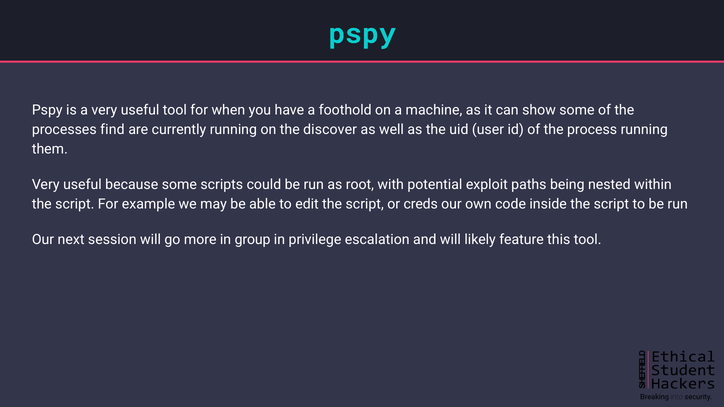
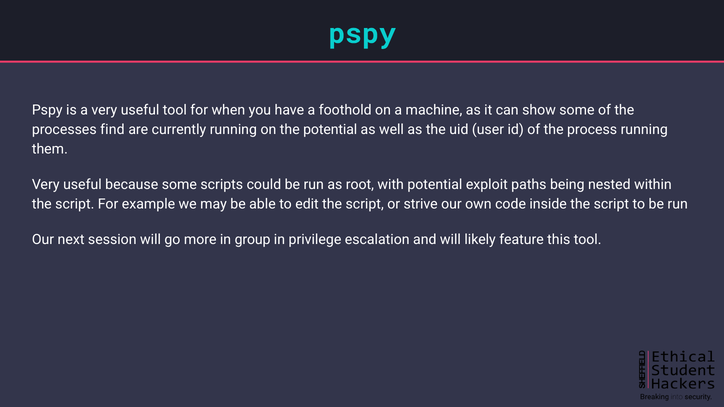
the discover: discover -> potential
creds: creds -> strive
